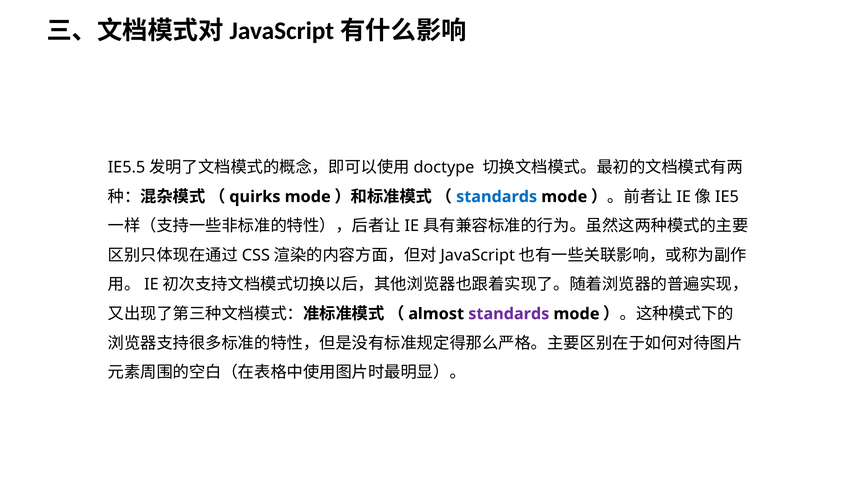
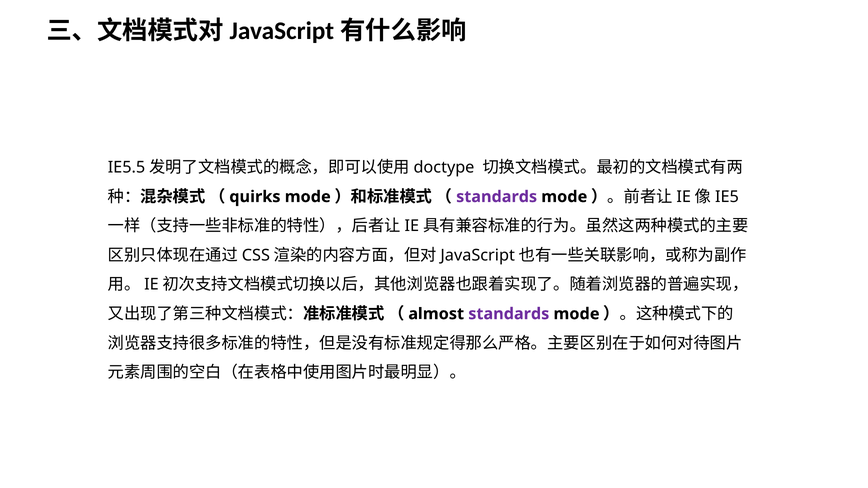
standards at (497, 197) colour: blue -> purple
